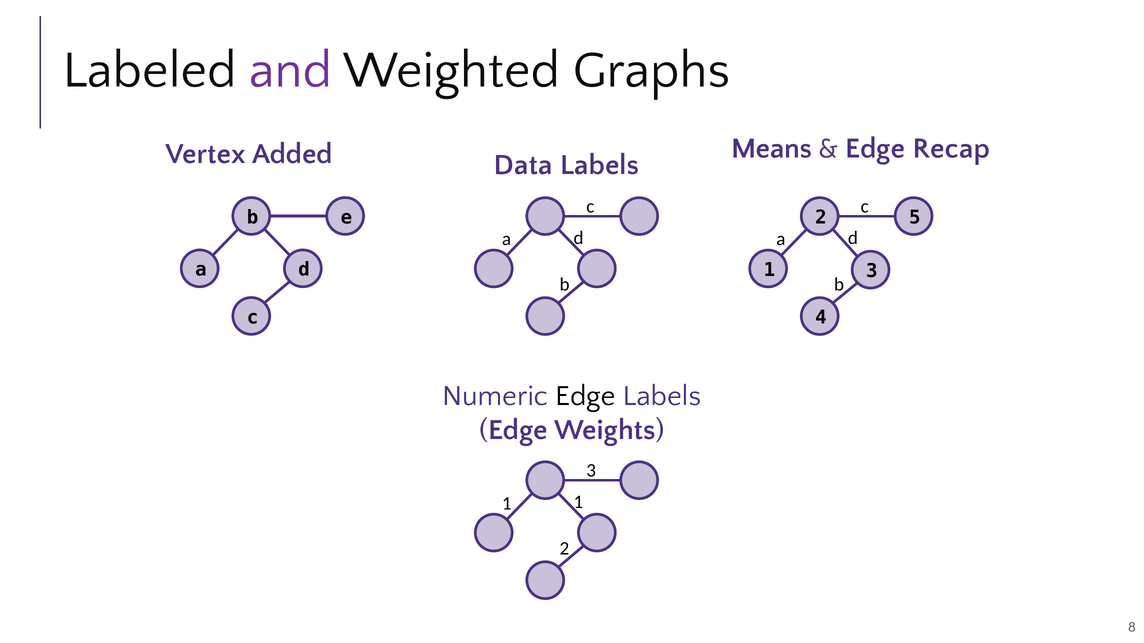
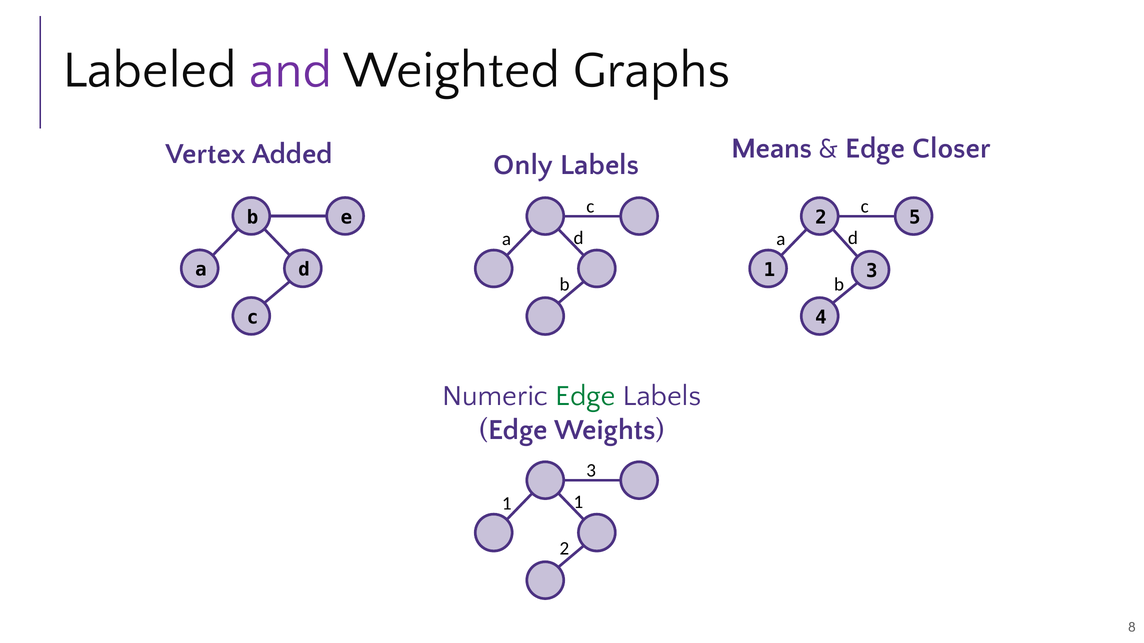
Recap: Recap -> Closer
Data: Data -> Only
Edge at (585, 396) colour: black -> green
